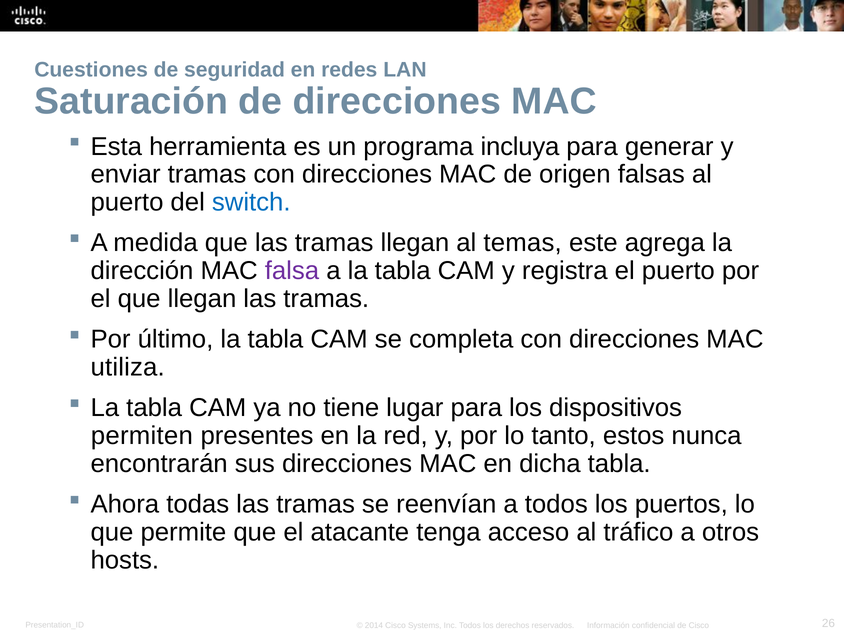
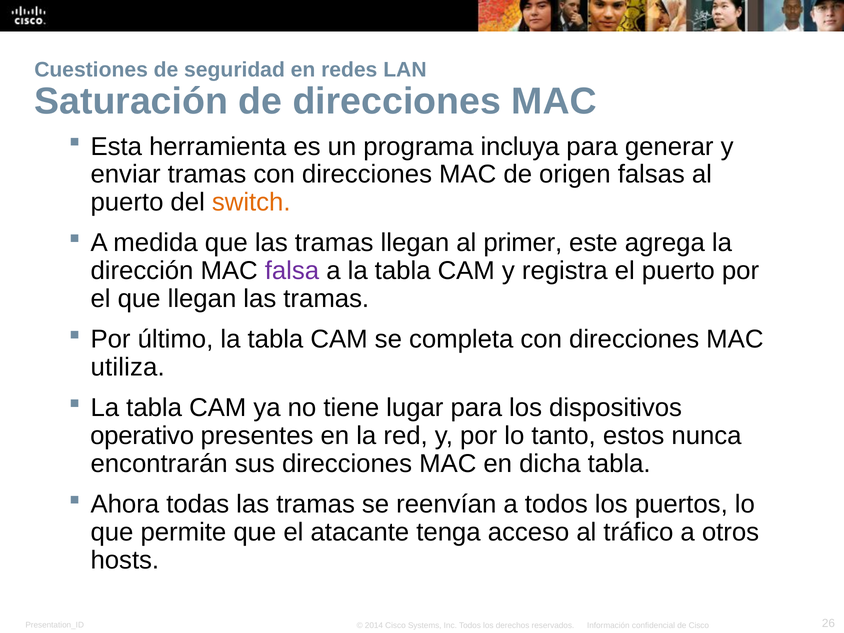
switch colour: blue -> orange
temas: temas -> primer
permiten: permiten -> operativo
